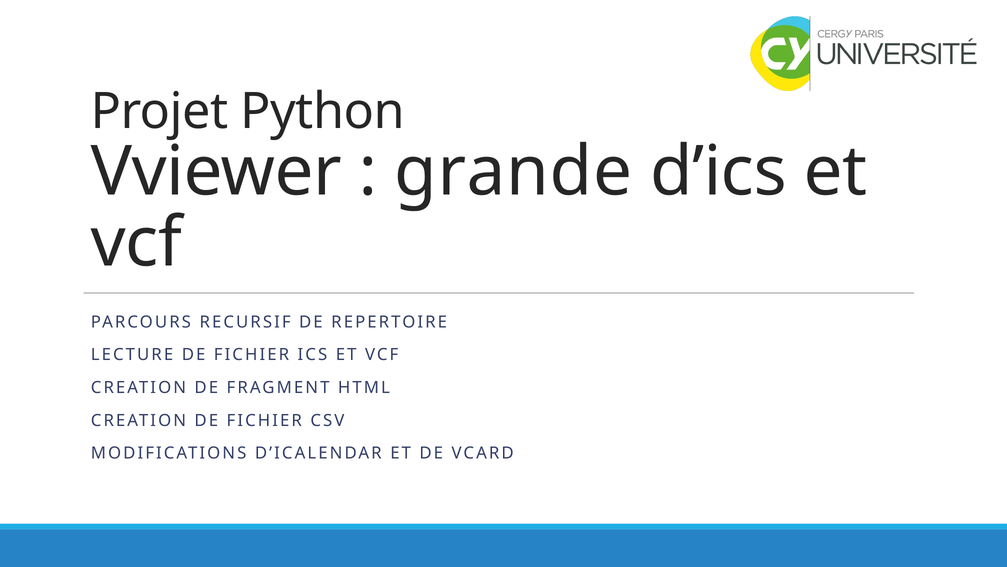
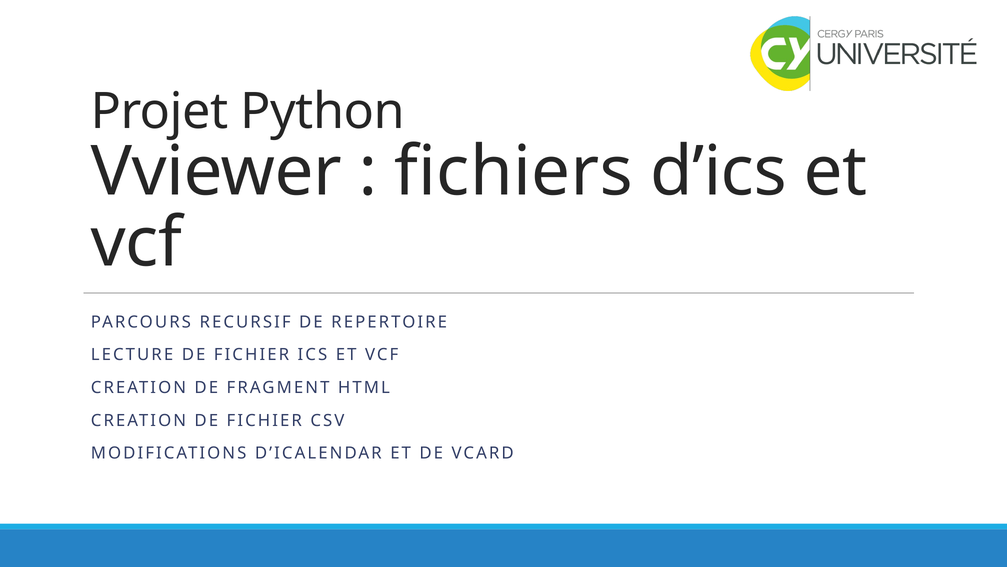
grande: grande -> fichiers
